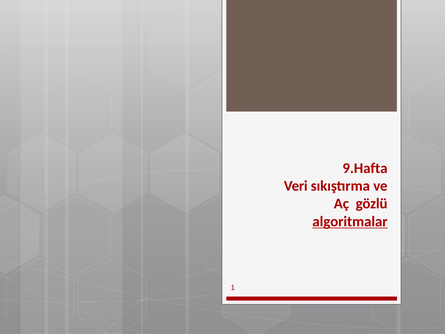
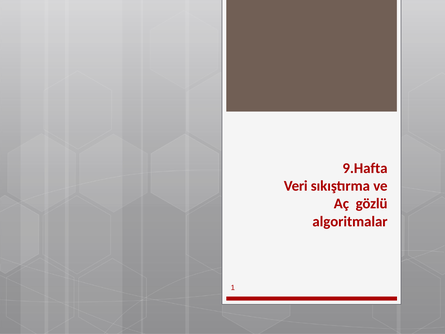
algoritmalar underline: present -> none
